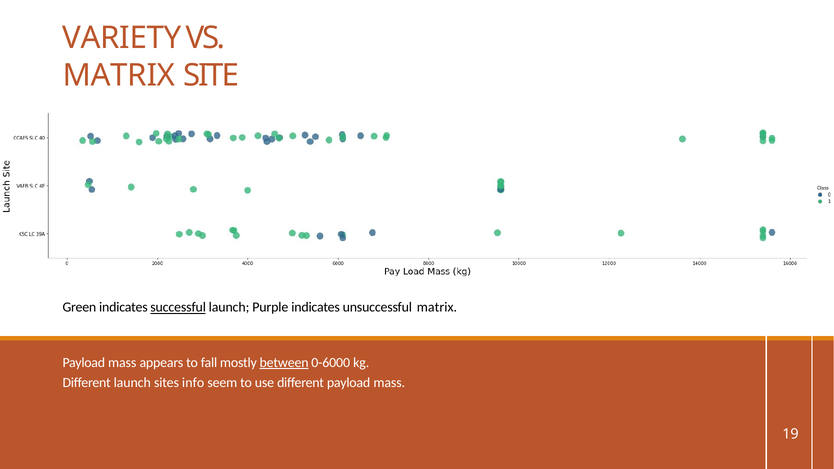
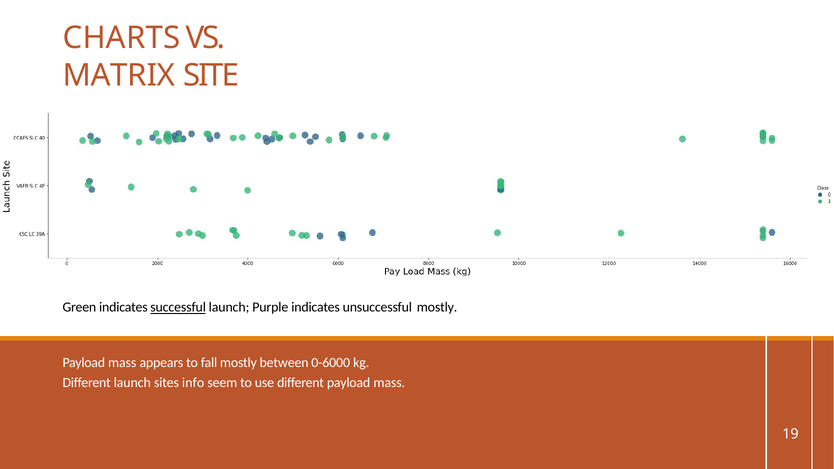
VARIETY: VARIETY -> CHARTS
unsuccessful matrix: matrix -> mostly
between underline: present -> none
